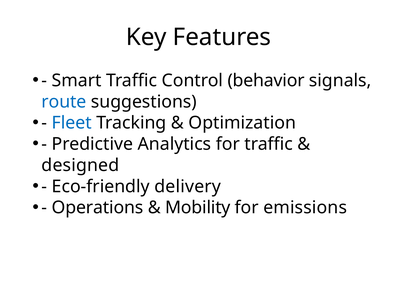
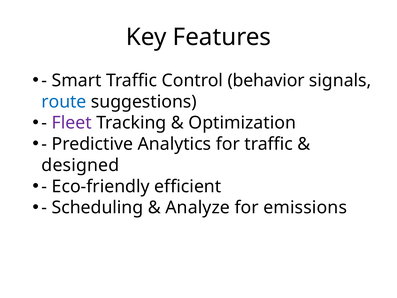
Fleet colour: blue -> purple
delivery: delivery -> efficient
Operations: Operations -> Scheduling
Mobility: Mobility -> Analyze
